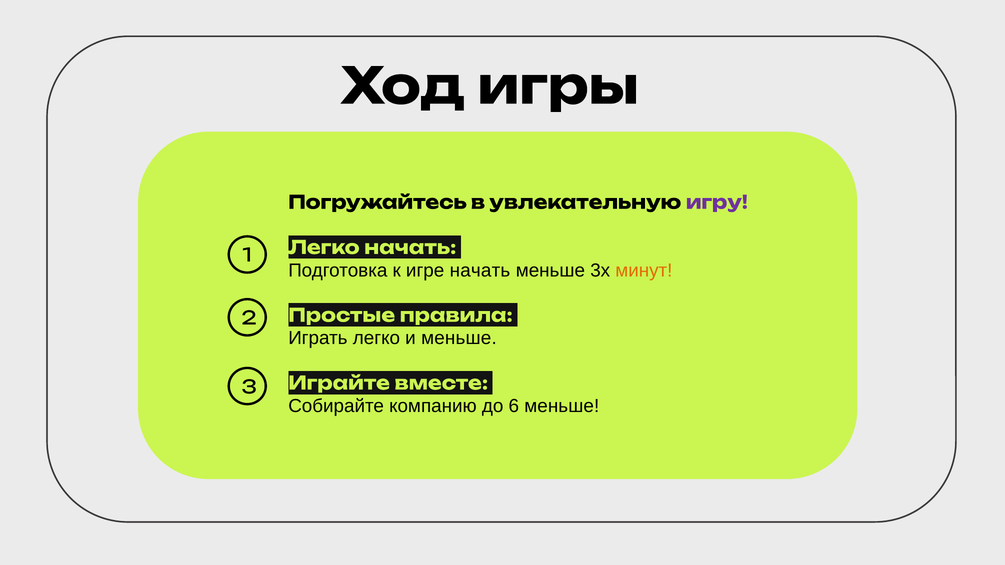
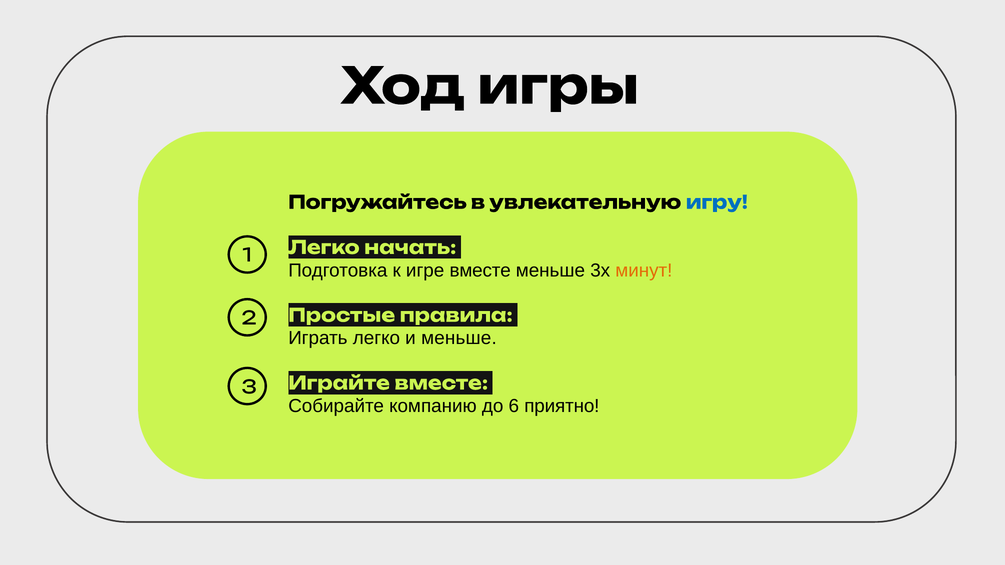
игру colour: purple -> blue
игре начать: начать -> вместе
6 меньше: меньше -> приятно
